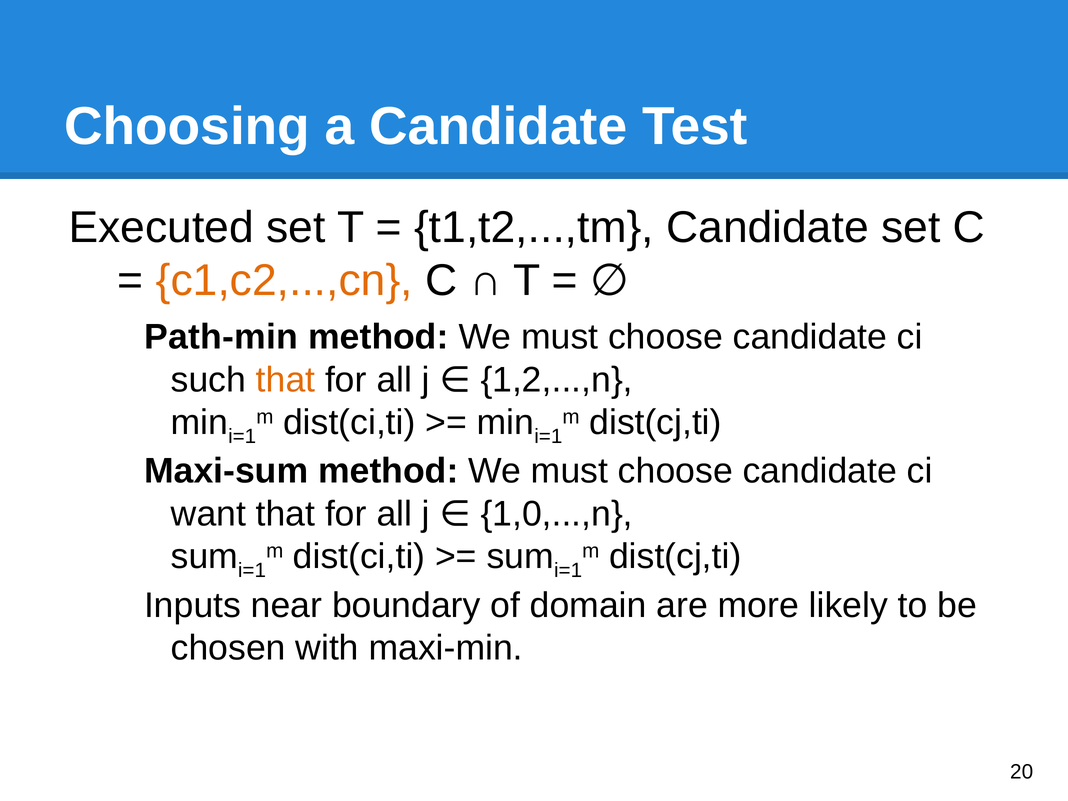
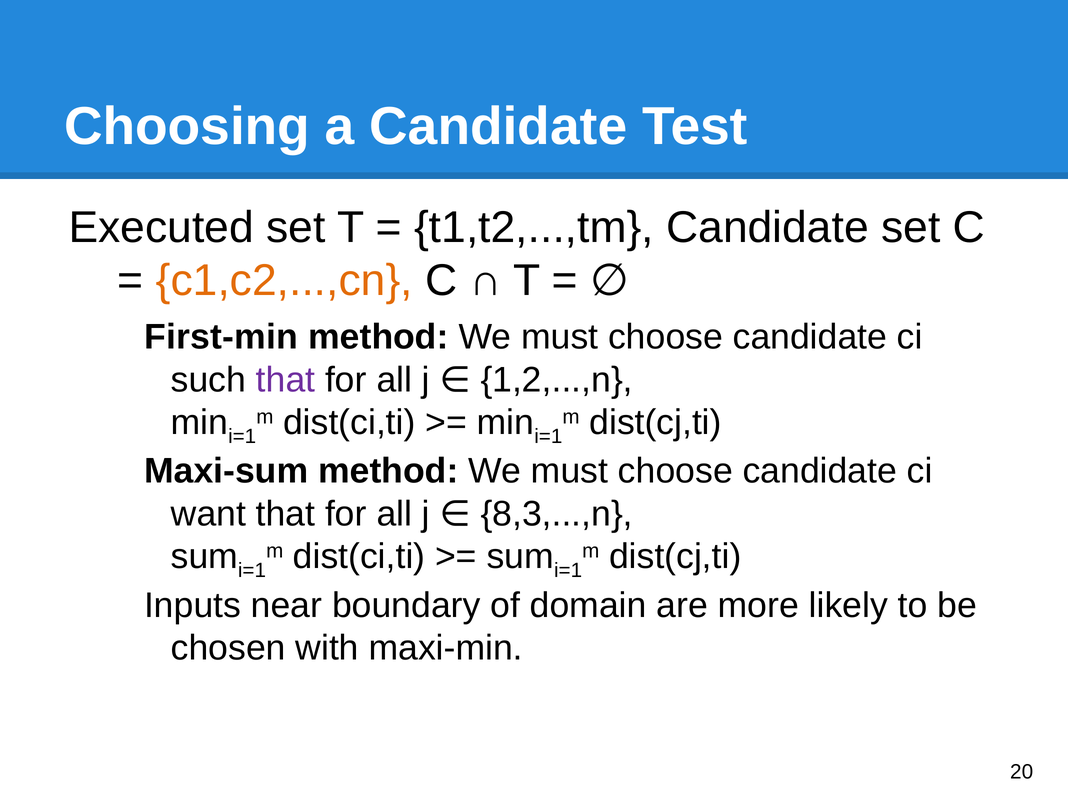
Path-min: Path-min -> First-min
that at (286, 380) colour: orange -> purple
1,0,...,n: 1,0,...,n -> 8,3,...,n
